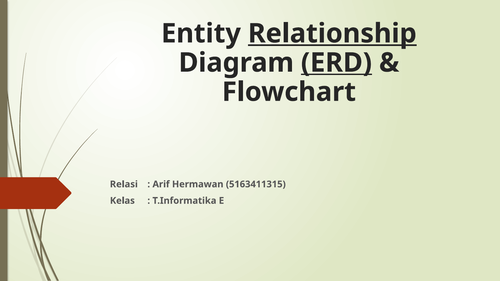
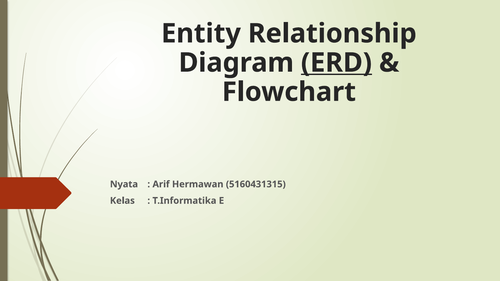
Relationship underline: present -> none
Relasi: Relasi -> Nyata
5163411315: 5163411315 -> 5160431315
